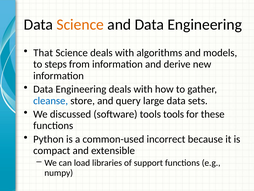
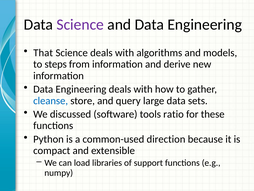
Science at (80, 24) colour: orange -> purple
tools tools: tools -> ratio
incorrect: incorrect -> direction
